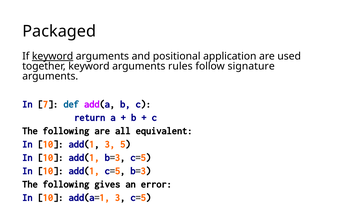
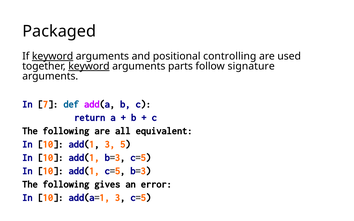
application: application -> controlling
keyword at (89, 66) underline: none -> present
rules: rules -> parts
